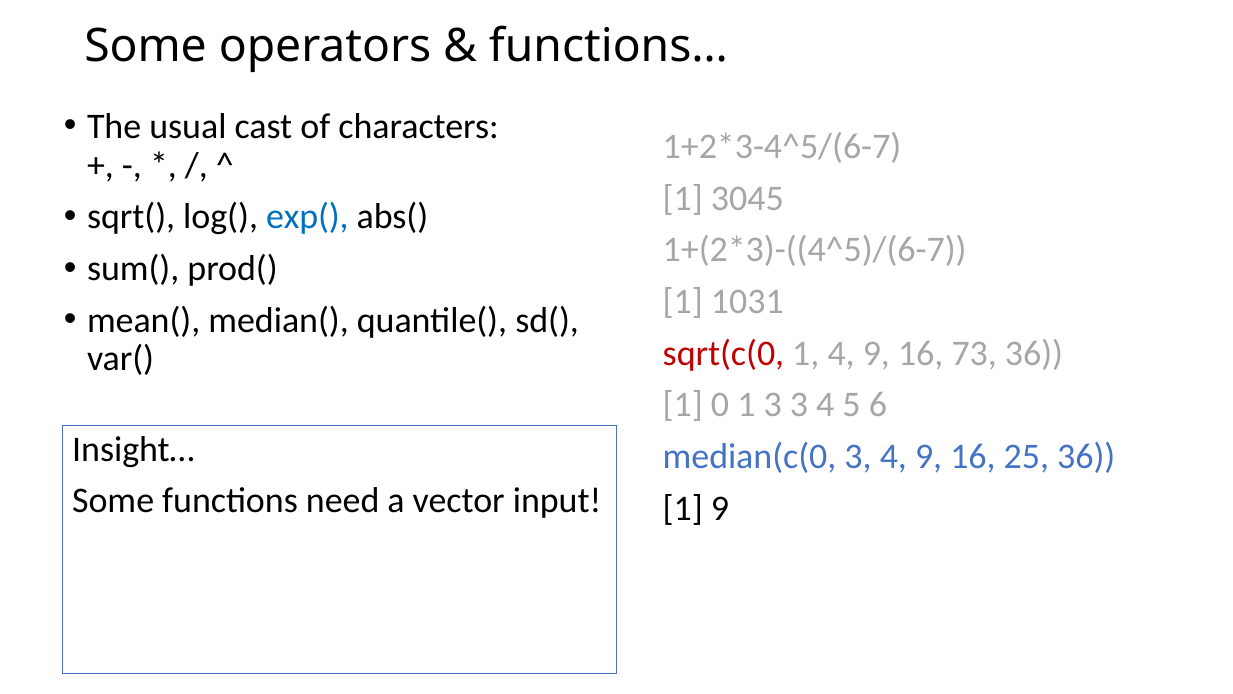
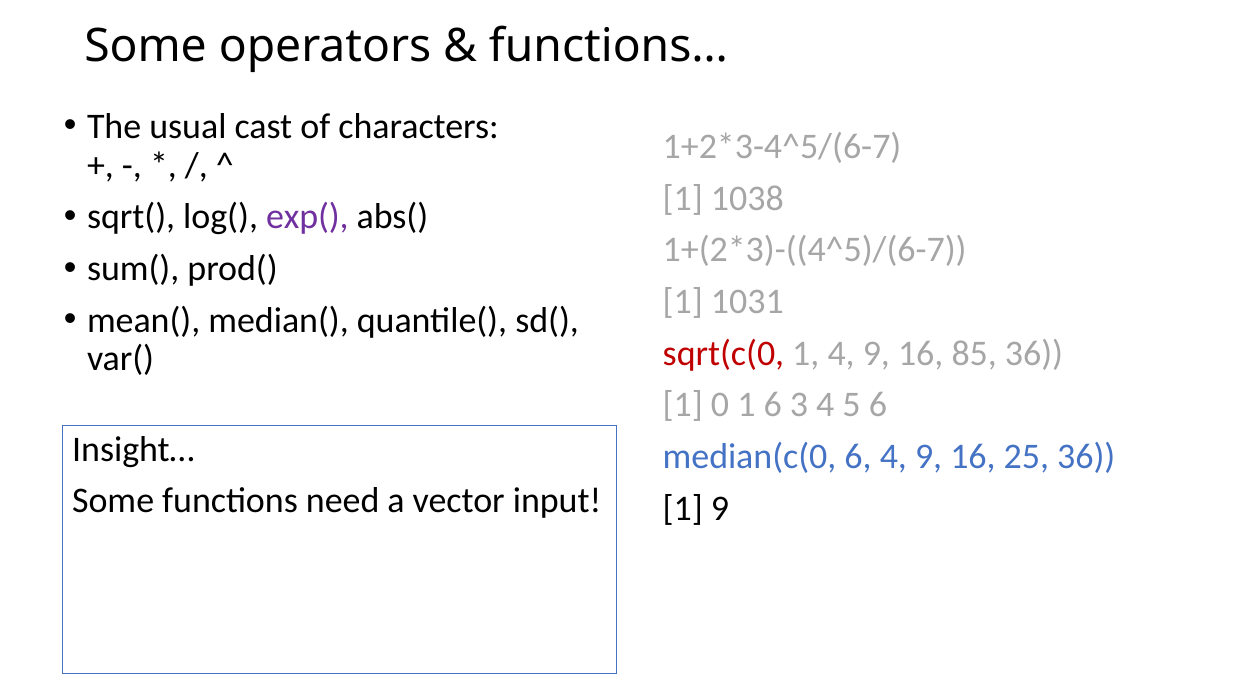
3045: 3045 -> 1038
exp( colour: blue -> purple
73: 73 -> 85
1 3: 3 -> 6
median(c(0 3: 3 -> 6
